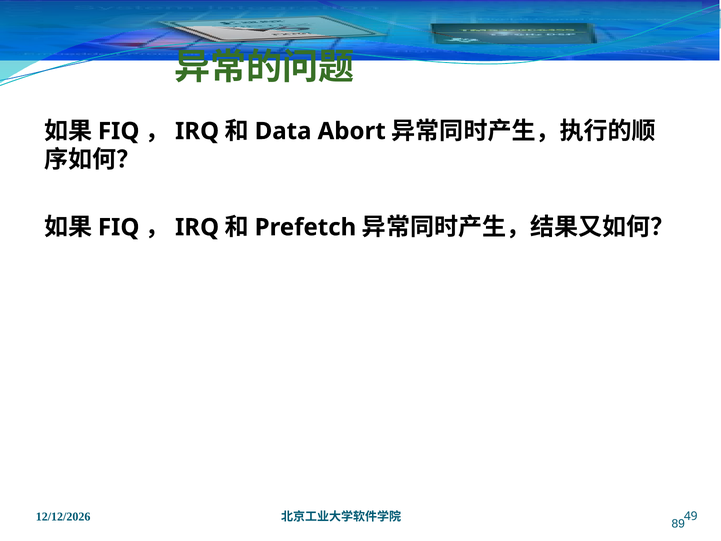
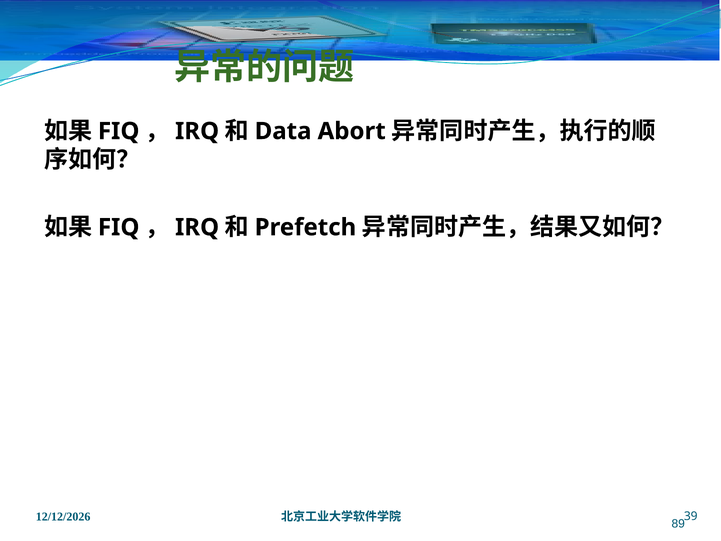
49: 49 -> 39
